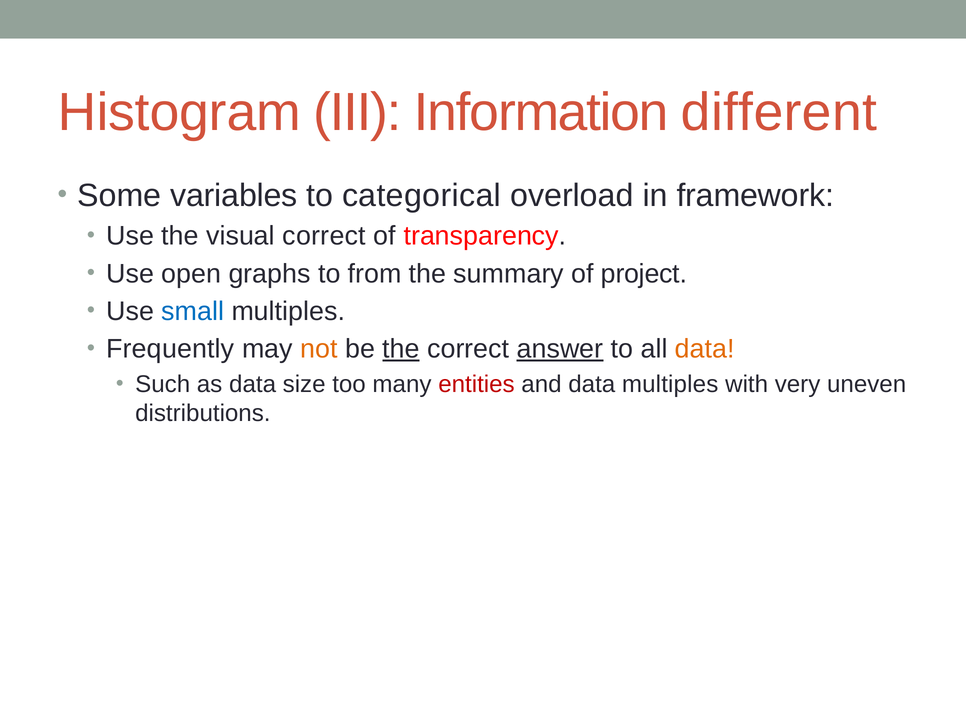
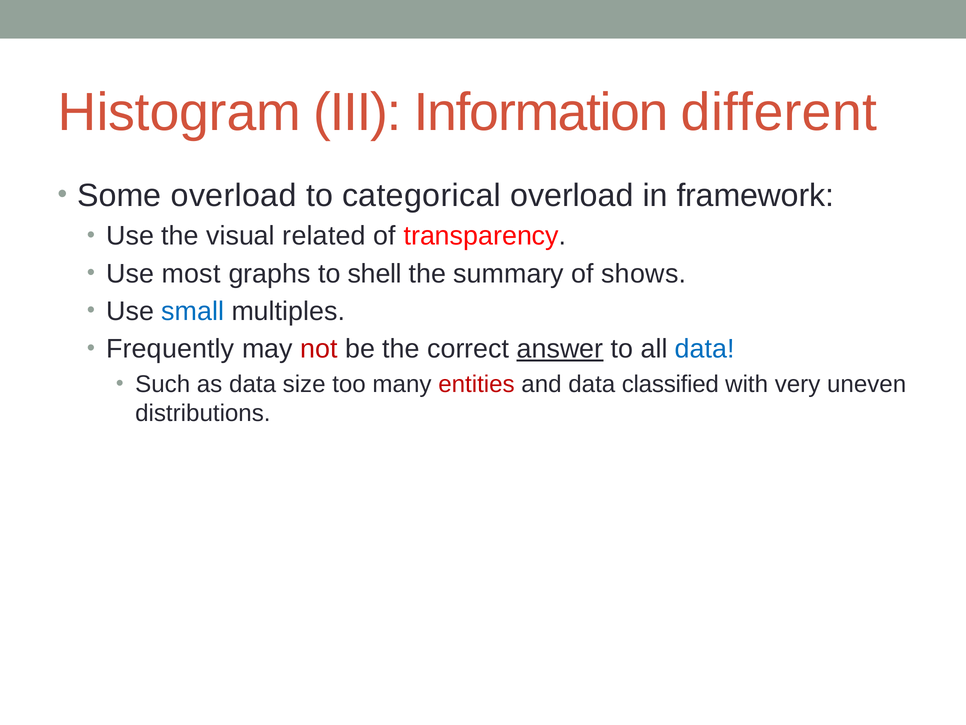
Some variables: variables -> overload
visual correct: correct -> related
open: open -> most
from: from -> shell
project: project -> shows
not colour: orange -> red
the at (401, 349) underline: present -> none
data at (705, 349) colour: orange -> blue
data multiples: multiples -> classified
